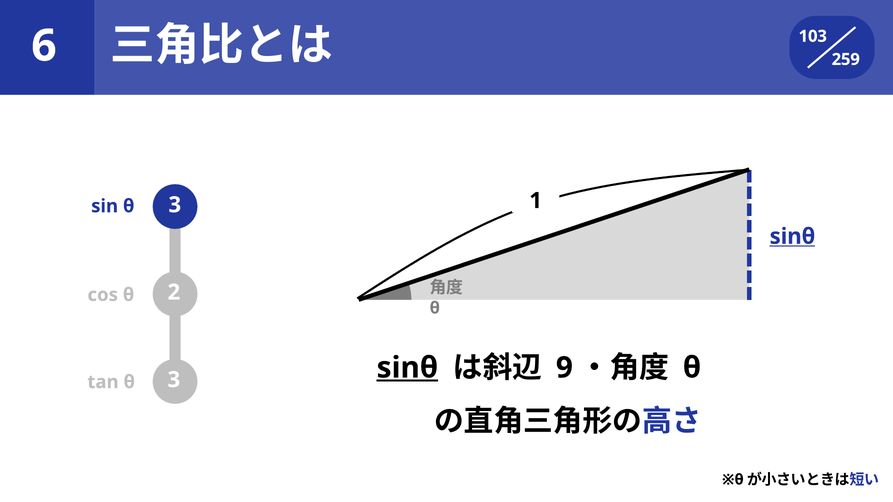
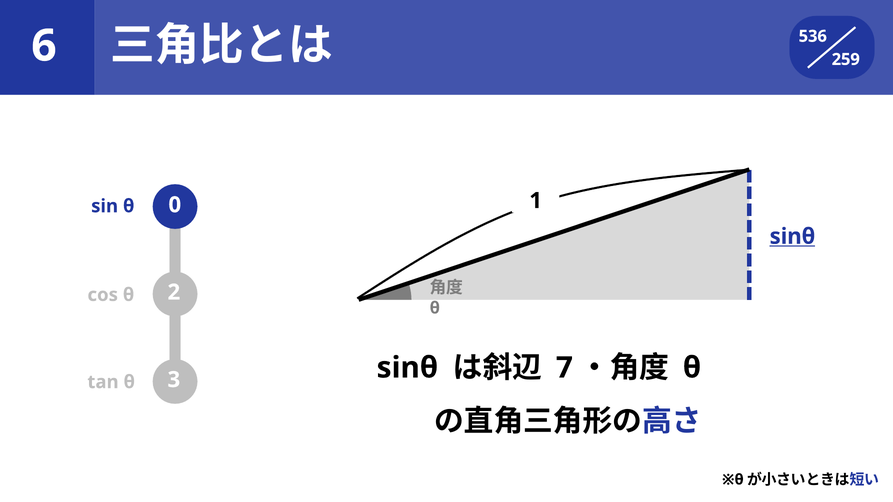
103: 103 -> 536
θ 3: 3 -> 0
sinθ at (407, 368) underline: present -> none
9: 9 -> 7
